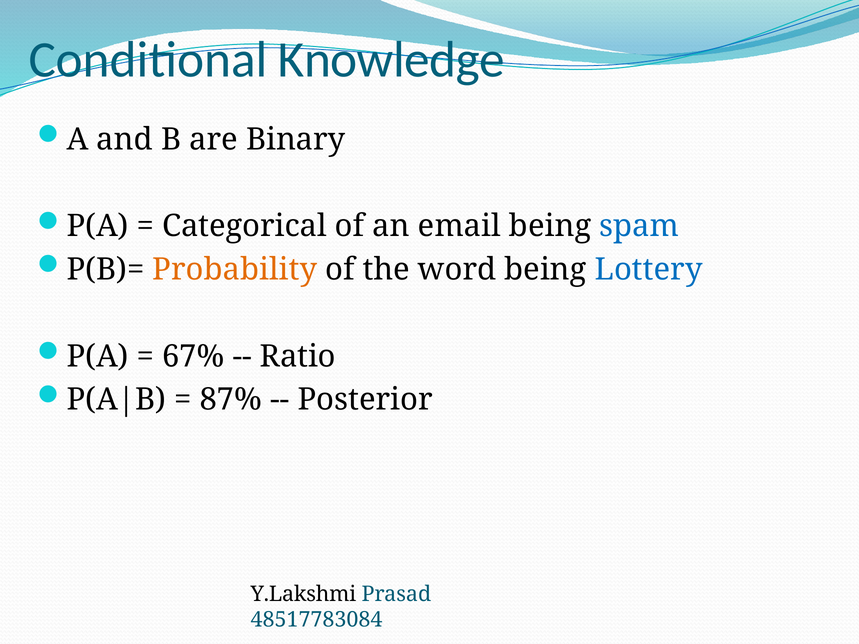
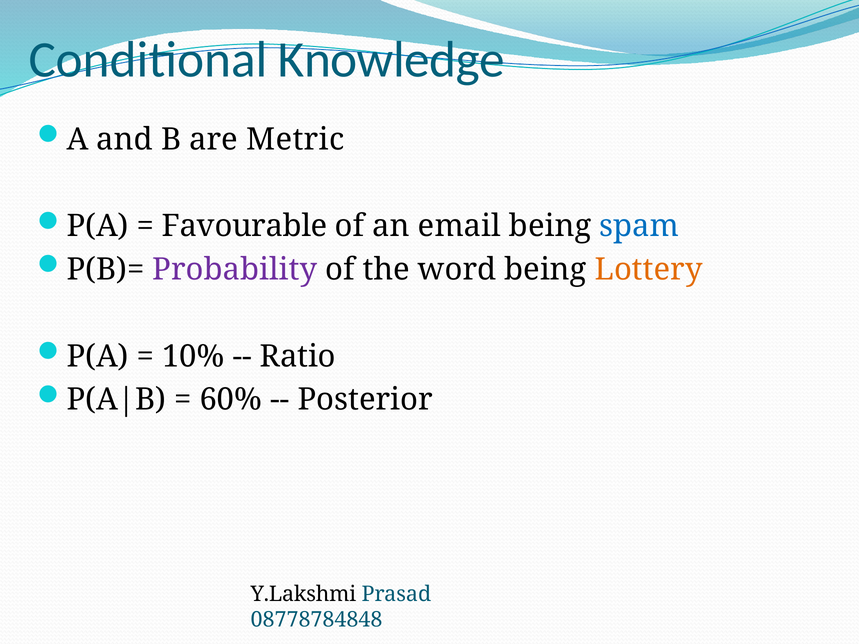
Binary: Binary -> Metric
Categorical: Categorical -> Favourable
Probability colour: orange -> purple
Lottery colour: blue -> orange
67%: 67% -> 10%
87%: 87% -> 60%
48517783084: 48517783084 -> 08778784848
